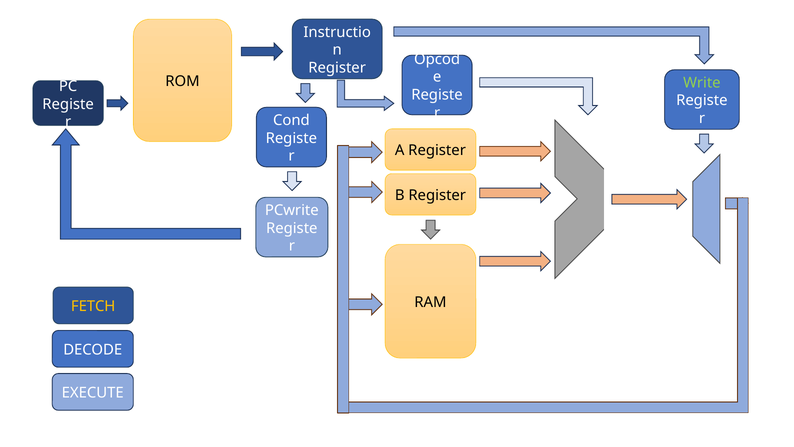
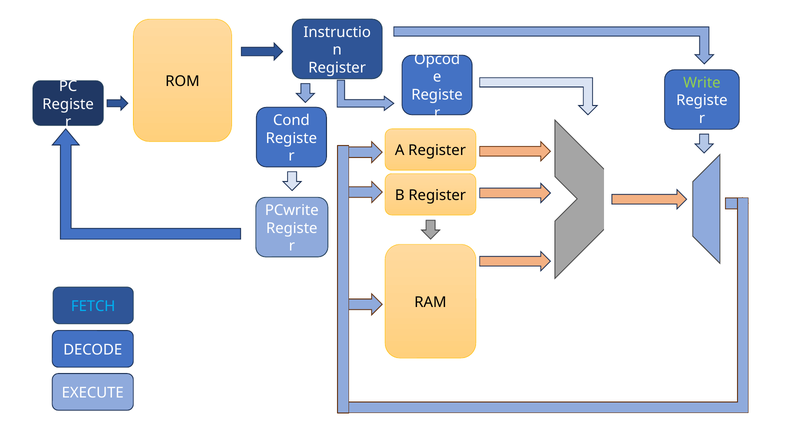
FETCH colour: yellow -> light blue
